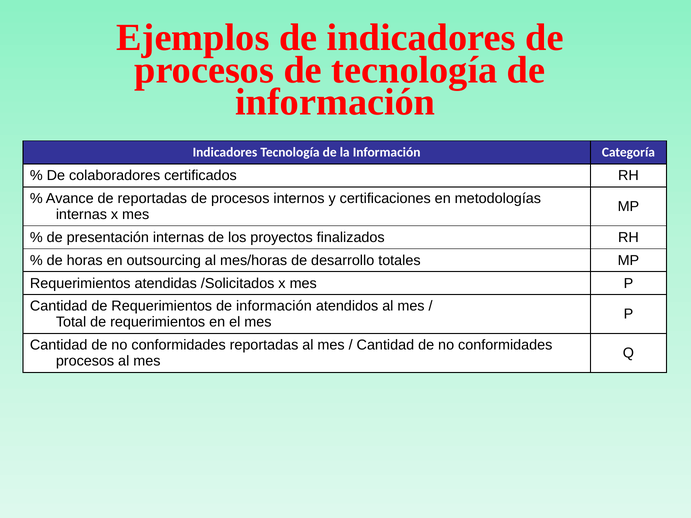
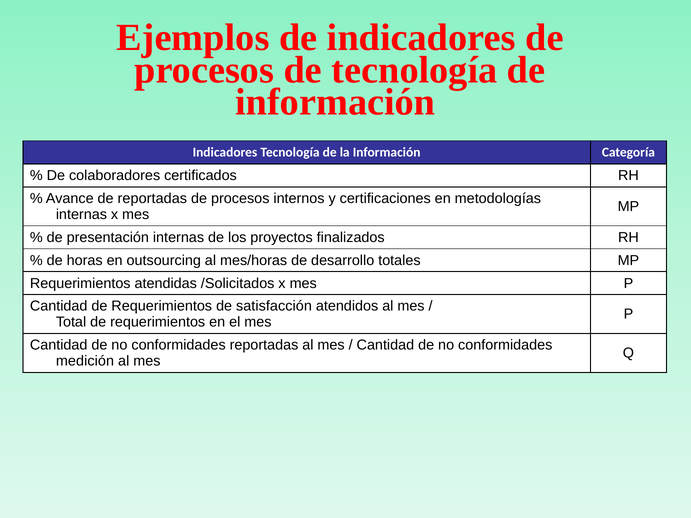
Requerimientos de información: información -> satisfacción
procesos at (85, 361): procesos -> medición
